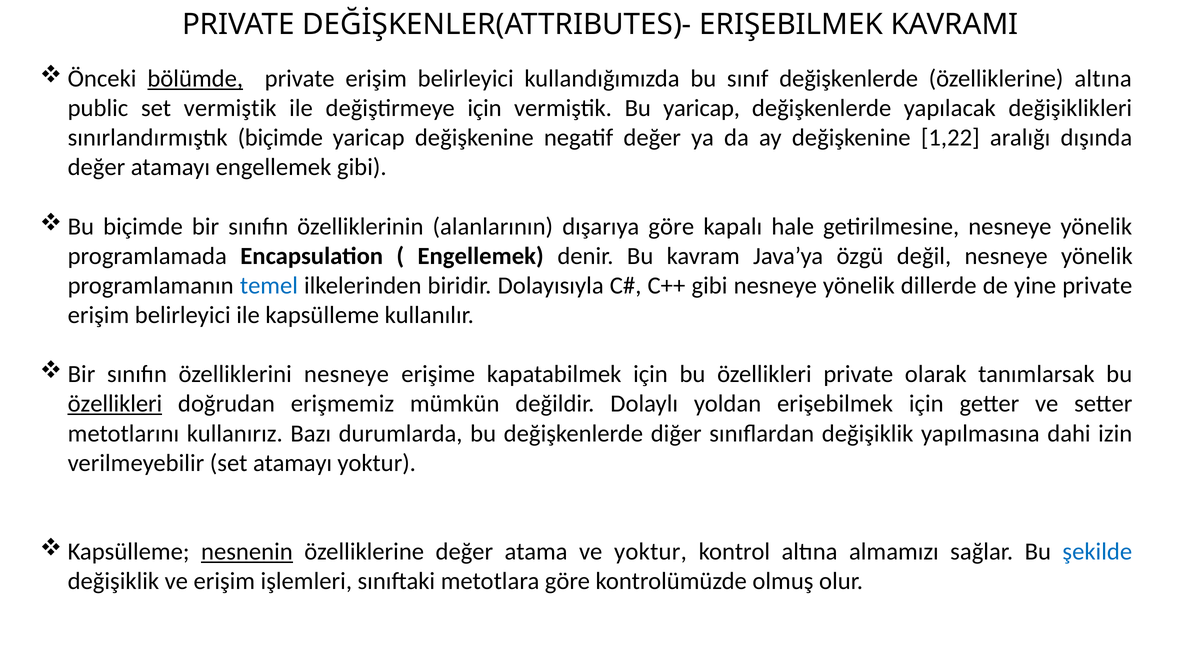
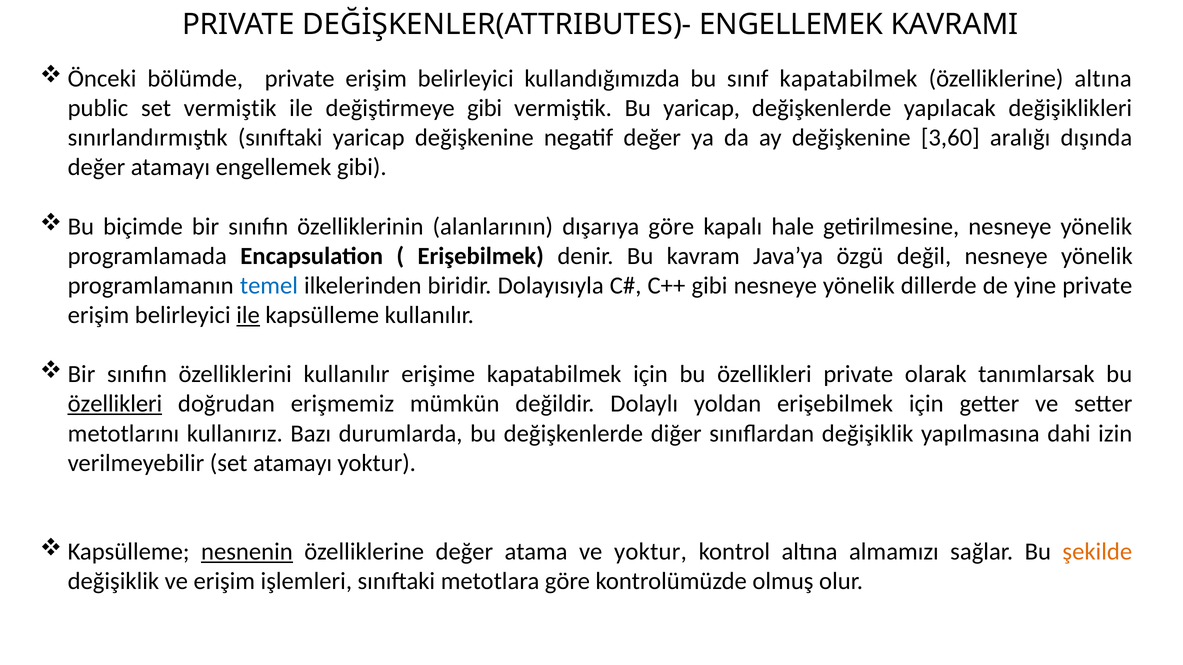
DEĞİŞKENLER(ATTRIBUTES)- ERIŞEBILMEK: ERIŞEBILMEK -> ENGELLEMEK
bölümde underline: present -> none
sınıf değişkenlerde: değişkenlerde -> kapatabilmek
değiştirmeye için: için -> gibi
sınırlandırmıştık biçimde: biçimde -> sınıftaki
1,22: 1,22 -> 3,60
Engellemek at (481, 256): Engellemek -> Erişebilmek
ile at (248, 315) underline: none -> present
özelliklerini nesneye: nesneye -> kullanılır
şekilde colour: blue -> orange
